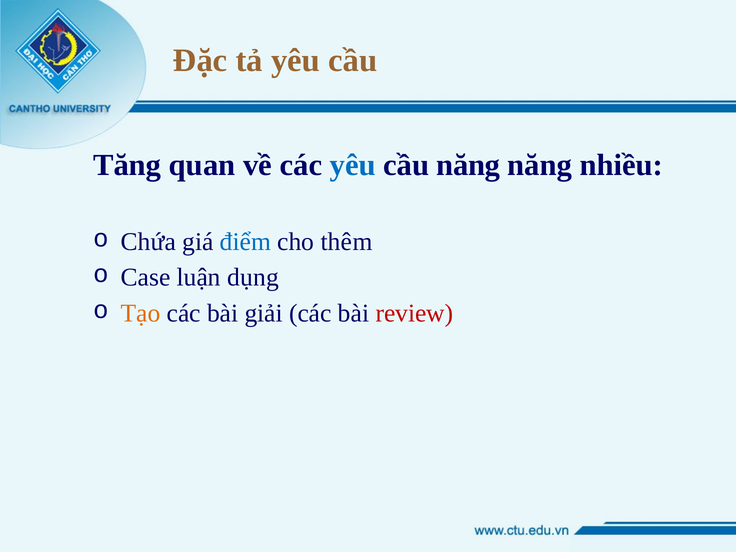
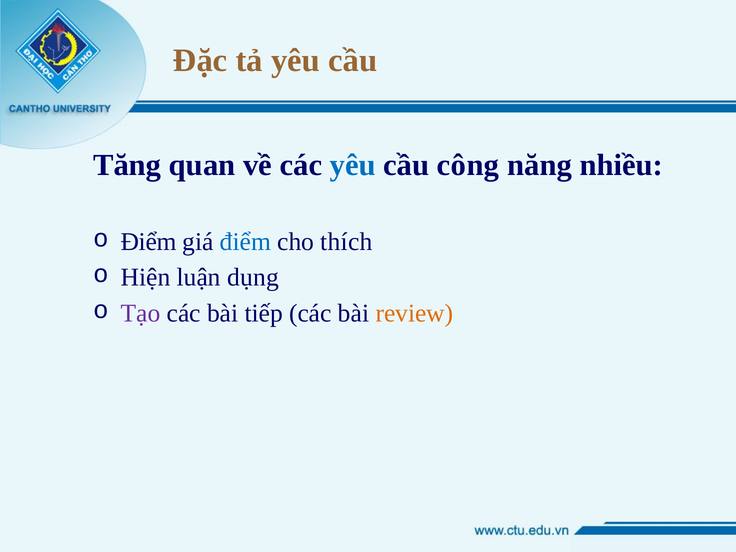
cầu năng: năng -> công
Chứa at (148, 242): Chứa -> Điểm
thêm: thêm -> thích
Case: Case -> Hiện
Tạo colour: orange -> purple
giải: giải -> tiếp
review colour: red -> orange
